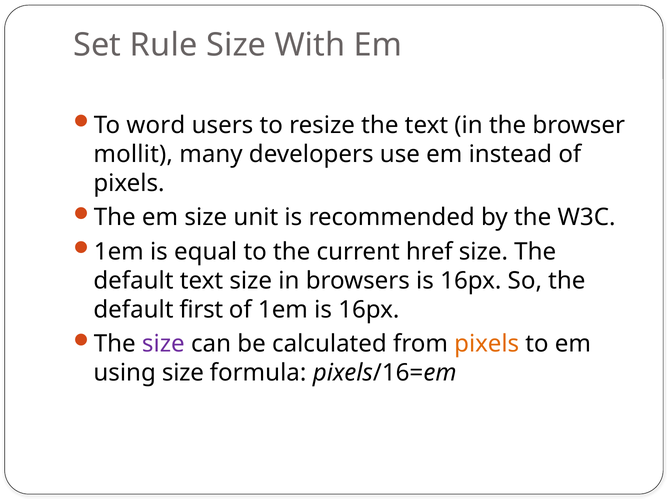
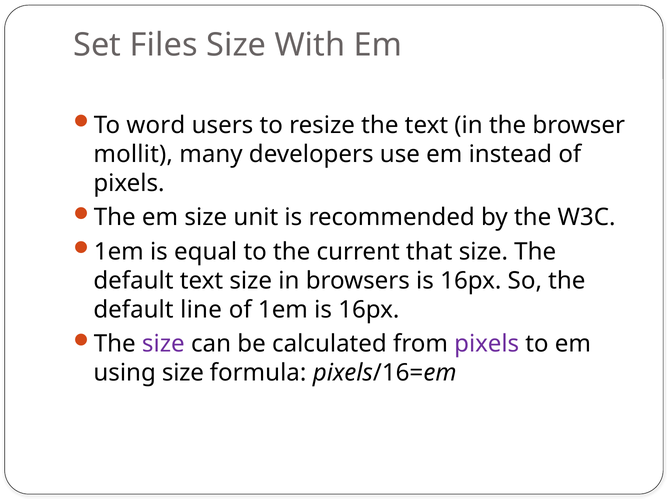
Rule: Rule -> Files
href: href -> that
first: first -> line
pixels at (487, 344) colour: orange -> purple
